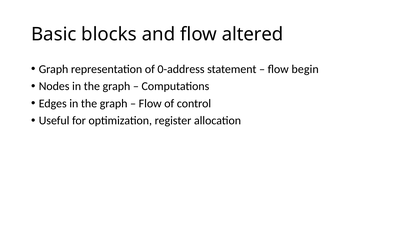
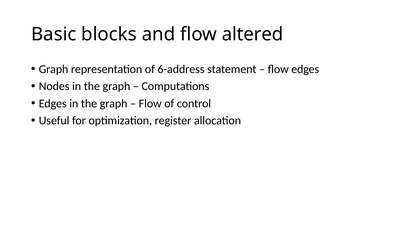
0-address: 0-address -> 6-address
flow begin: begin -> edges
